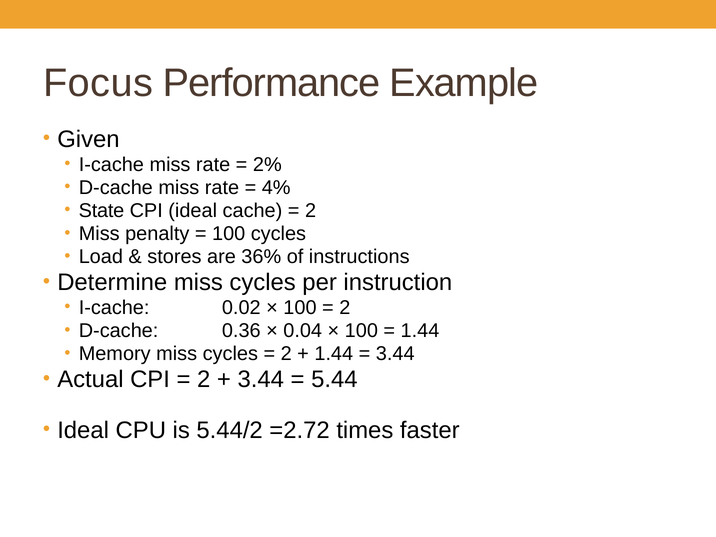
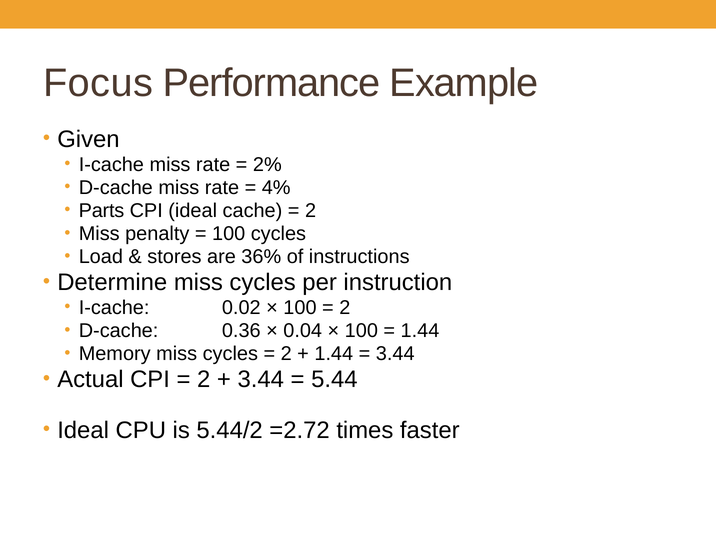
State: State -> Parts
